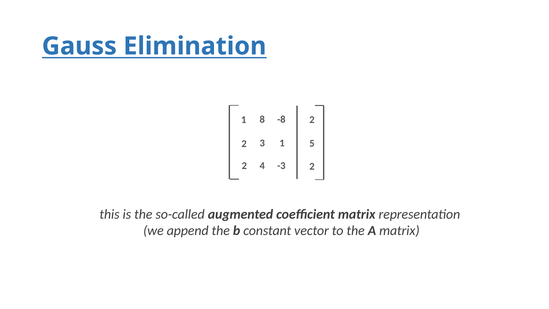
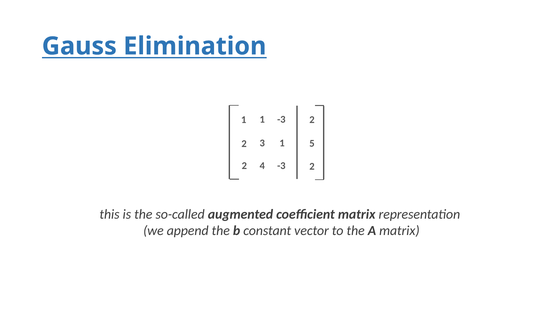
-8 at (281, 119): -8 -> -3
1 8: 8 -> 1
